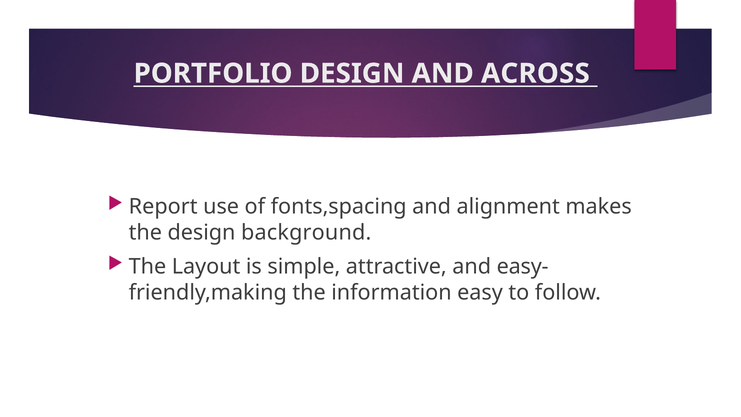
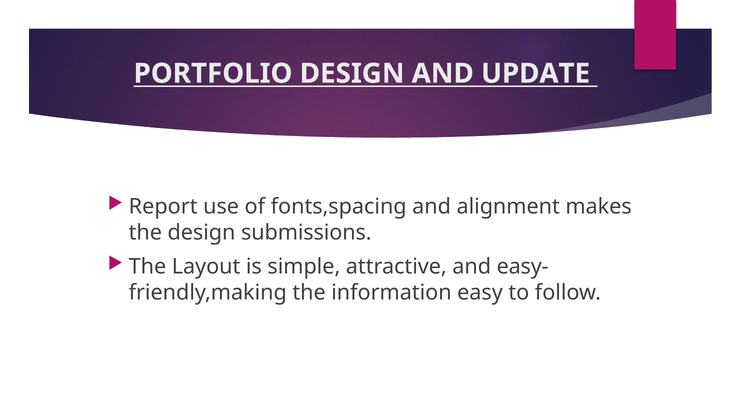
ACROSS: ACROSS -> UPDATE
background: background -> submissions
